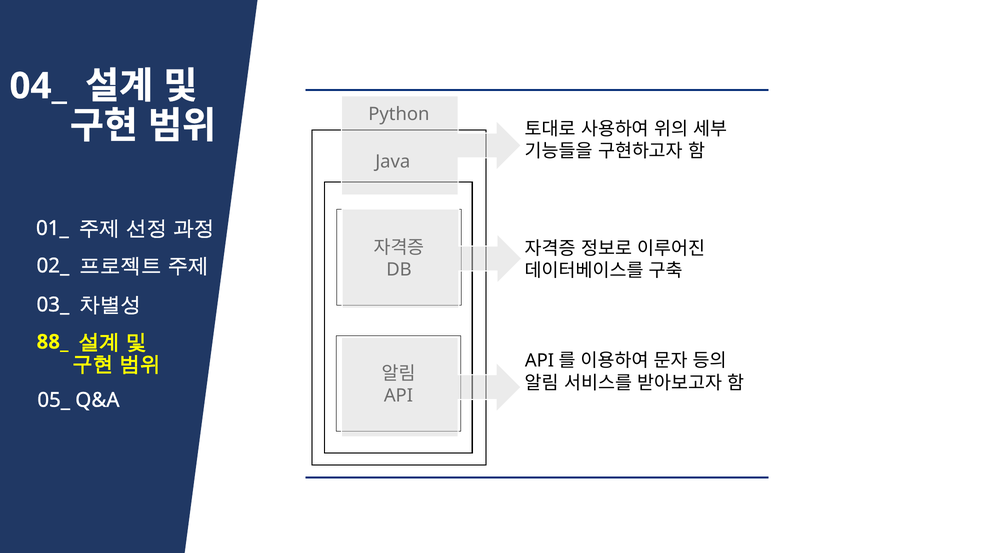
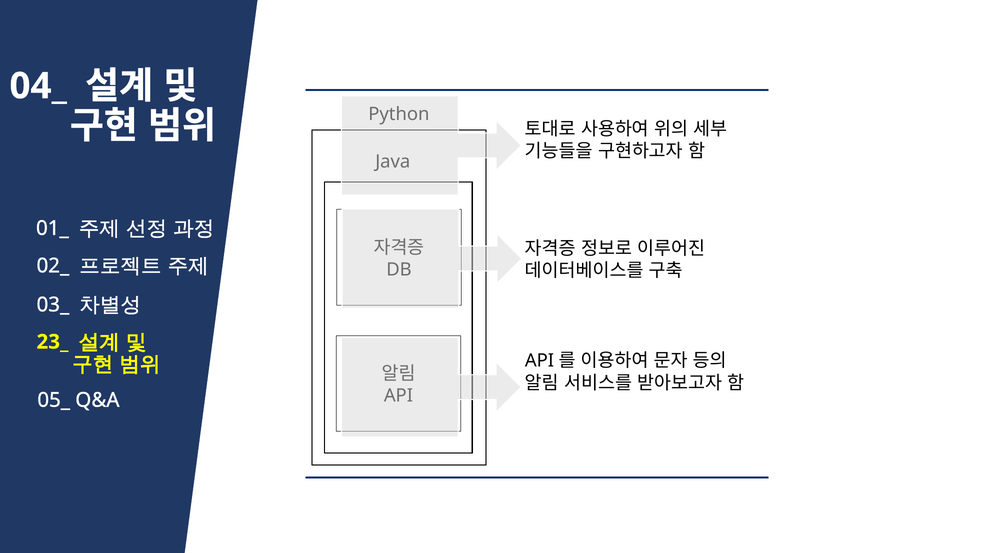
88_: 88_ -> 23_
